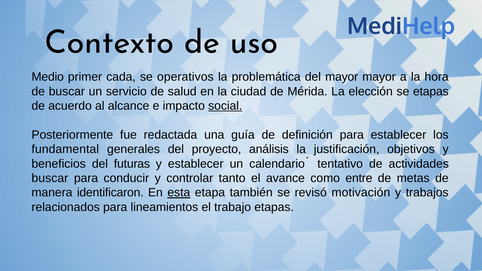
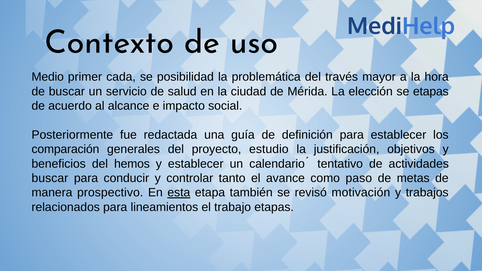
operativos: operativos -> posibilidad
del mayor: mayor -> través
social underline: present -> none
fundamental: fundamental -> comparación
análisis: análisis -> estudio
futuras: futuras -> hemos
entre: entre -> paso
identificaron: identificaron -> prospectivo
